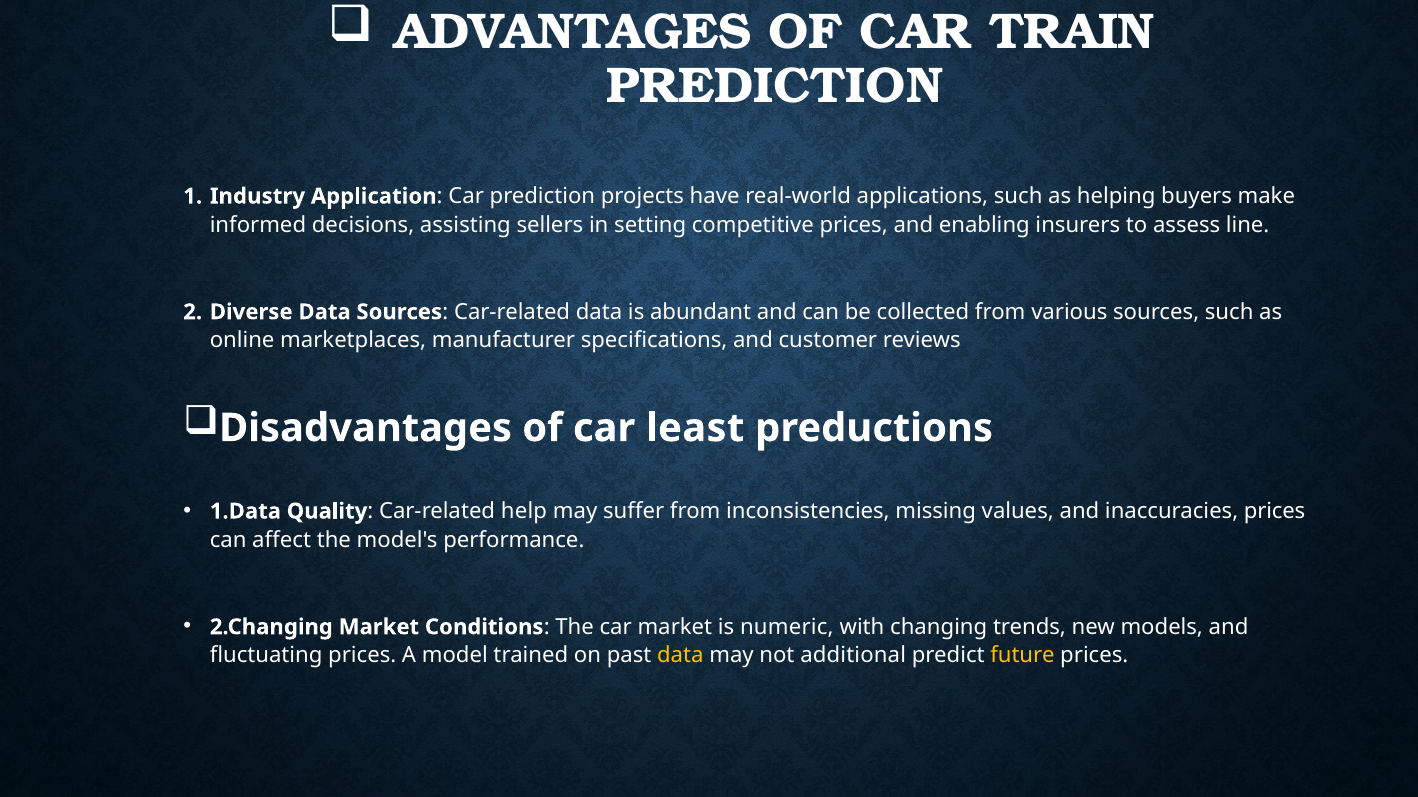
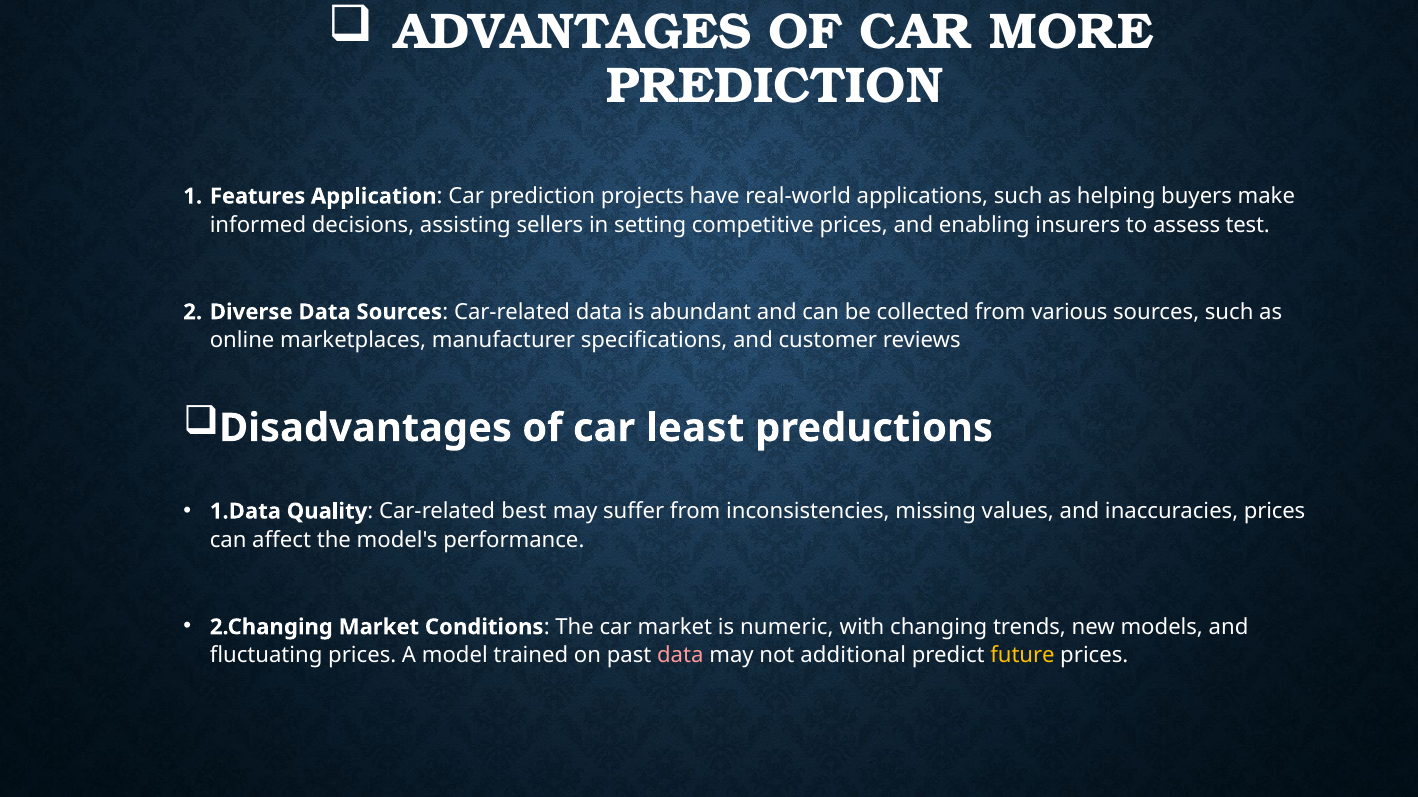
TRAIN: TRAIN -> MORE
Industry: Industry -> Features
line: line -> test
help: help -> best
data at (680, 656) colour: yellow -> pink
